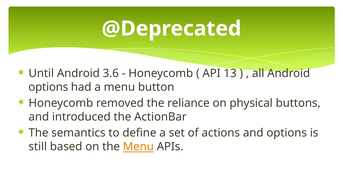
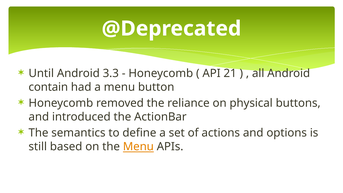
3.6: 3.6 -> 3.3
13: 13 -> 21
options at (48, 87): options -> contain
